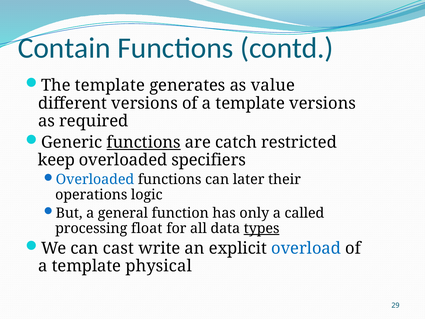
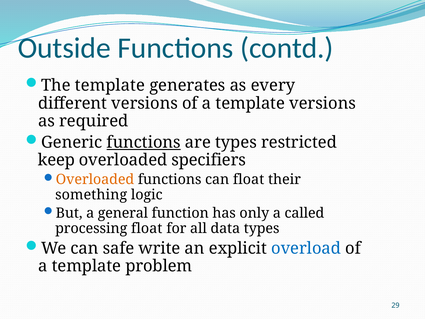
Contain: Contain -> Outside
value: value -> every
are catch: catch -> types
Overloaded at (95, 179) colour: blue -> orange
can later: later -> float
operations: operations -> something
types at (262, 228) underline: present -> none
cast: cast -> safe
physical: physical -> problem
